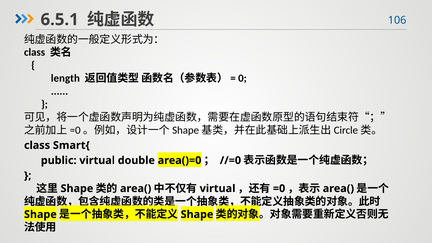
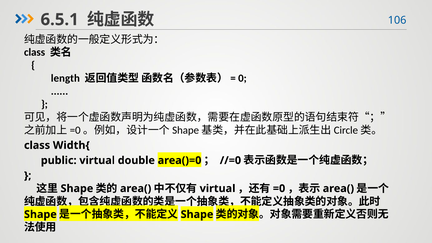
Smart{: Smart{ -> Width{
